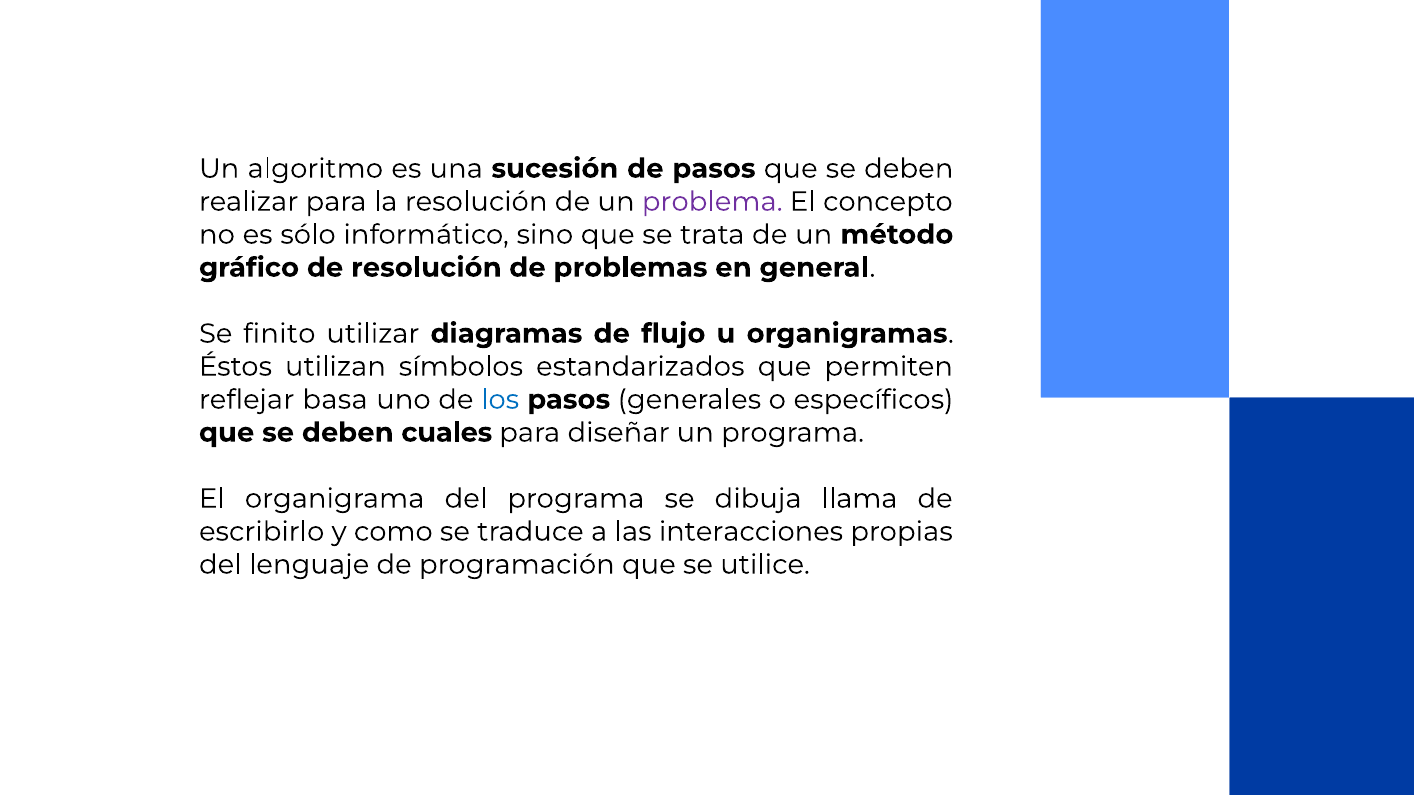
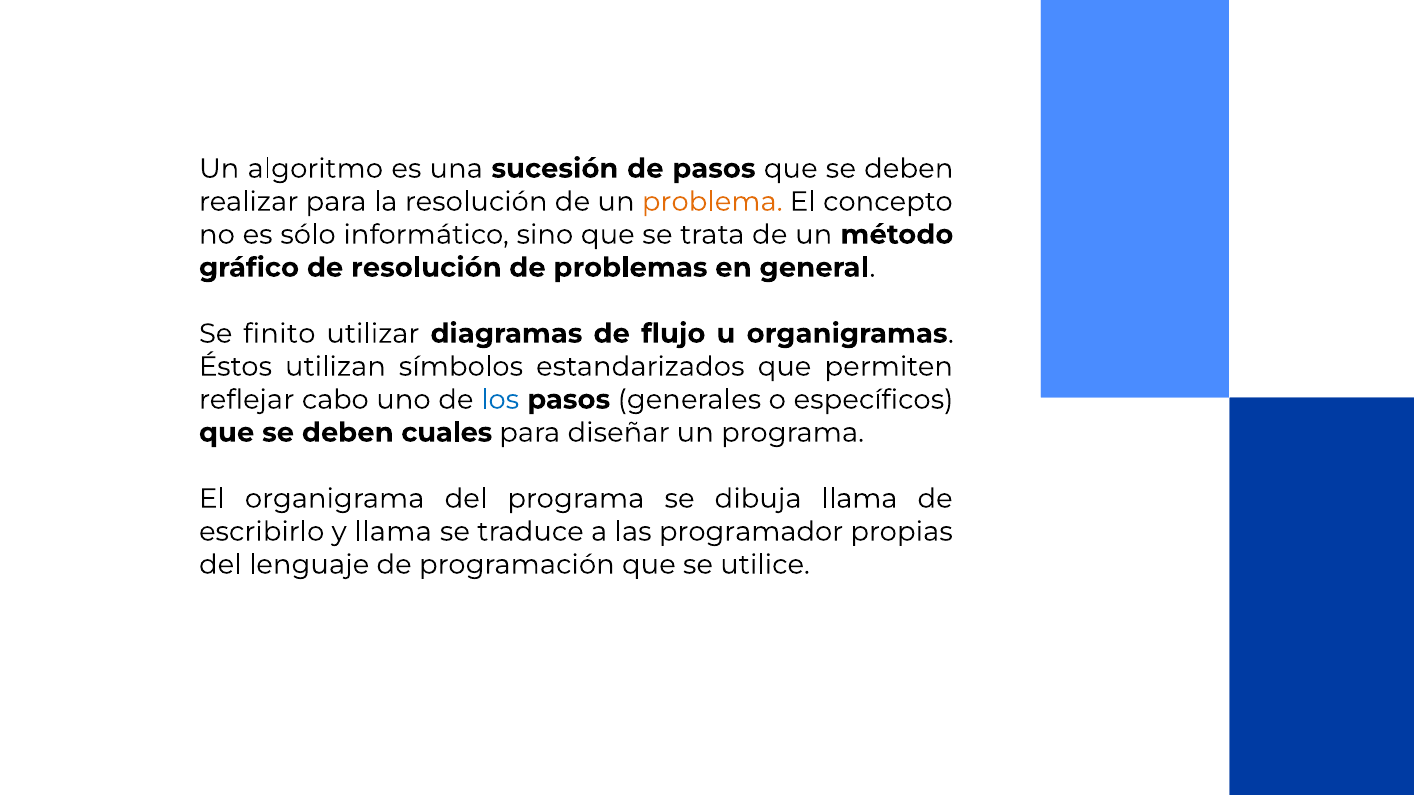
problema colour: purple -> orange
basa: basa -> cabo
y como: como -> llama
interacciones: interacciones -> programador
